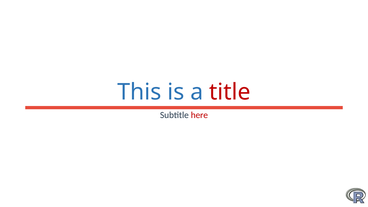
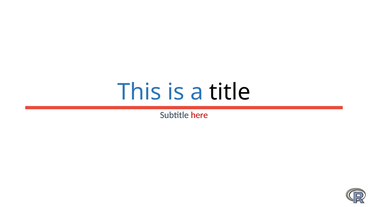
title colour: red -> black
